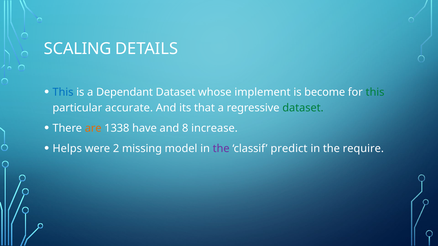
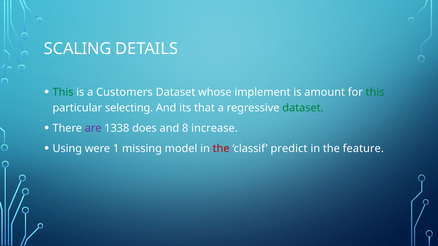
This at (63, 92) colour: blue -> green
Dependant: Dependant -> Customers
become: become -> amount
accurate: accurate -> selecting
are colour: orange -> purple
have: have -> does
Helps: Helps -> Using
2: 2 -> 1
the at (221, 149) colour: purple -> red
require: require -> feature
